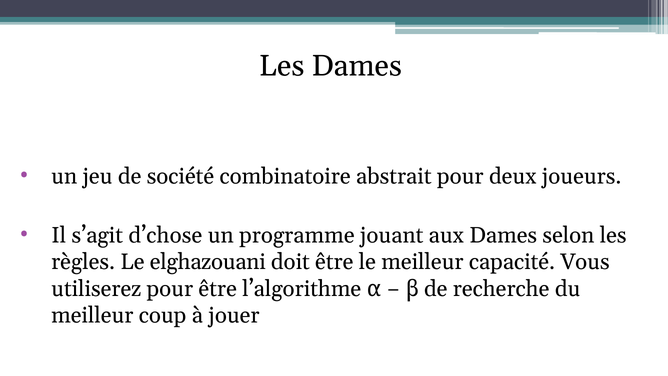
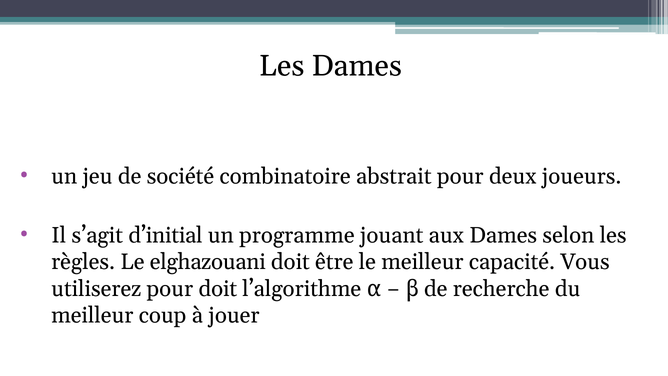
d’chose: d’chose -> d’initial
pour être: être -> doit
